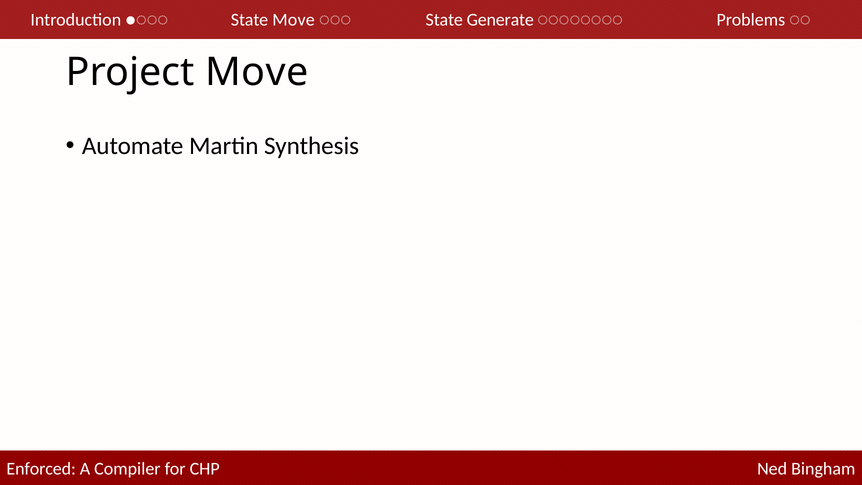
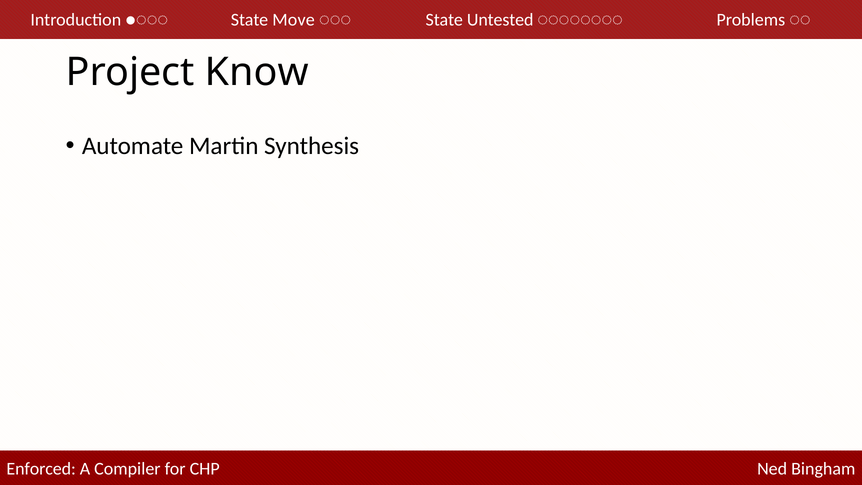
Generate: Generate -> Untested
Project Move: Move -> Know
